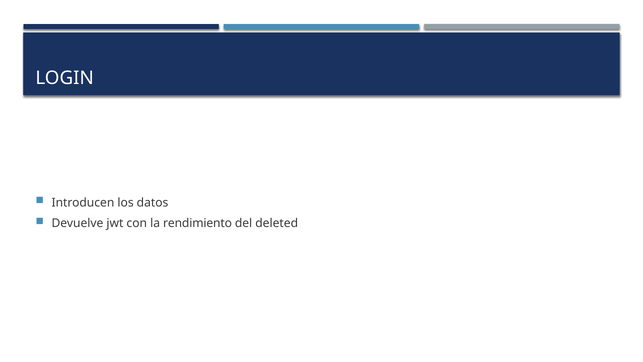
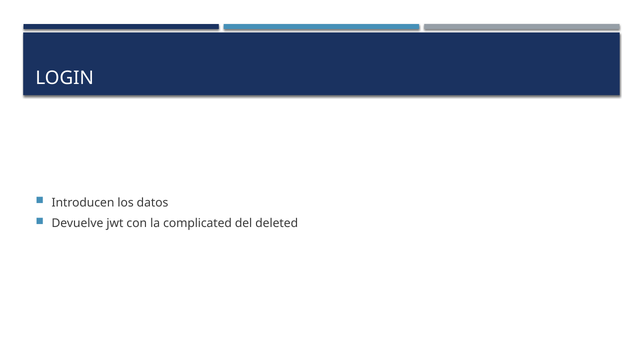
rendimiento: rendimiento -> complicated
